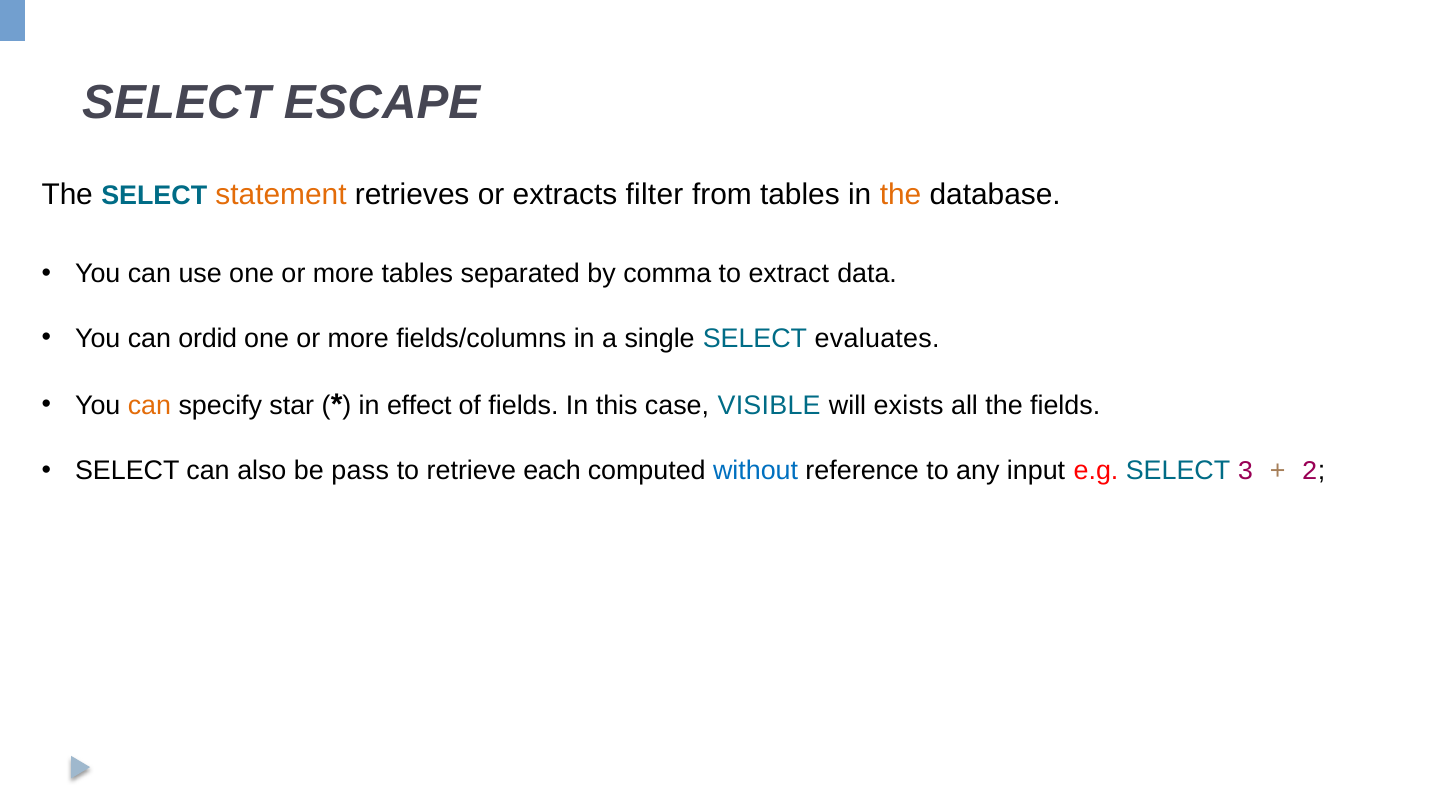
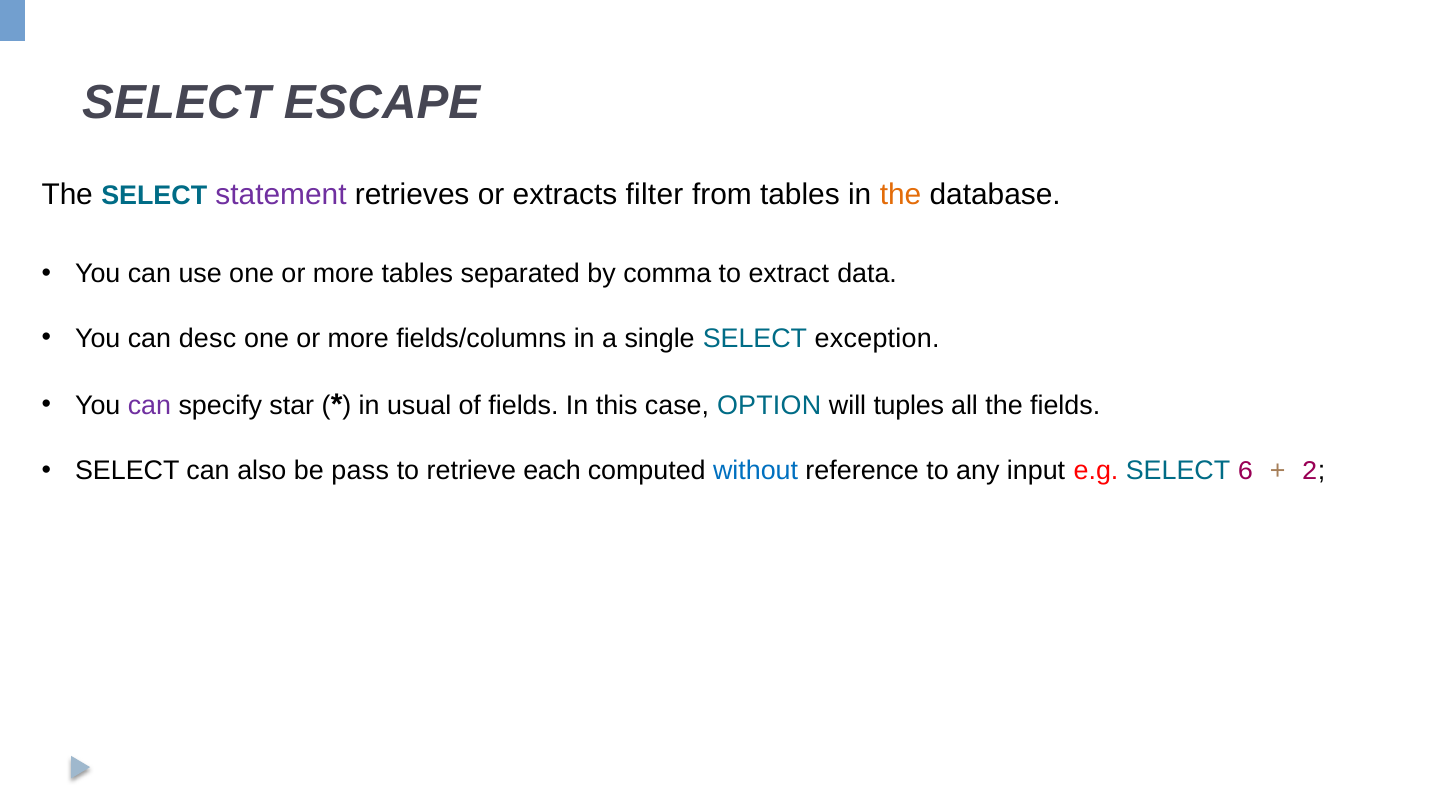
statement colour: orange -> purple
ordid: ordid -> desc
evaluates: evaluates -> exception
can at (149, 406) colour: orange -> purple
effect: effect -> usual
VISIBLE: VISIBLE -> OPTION
exists: exists -> tuples
3: 3 -> 6
